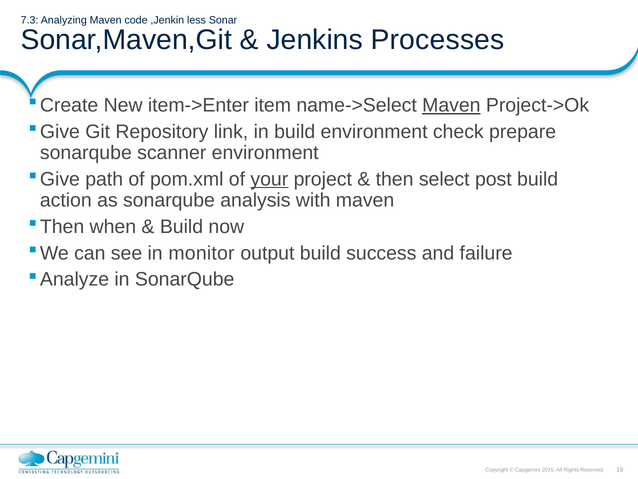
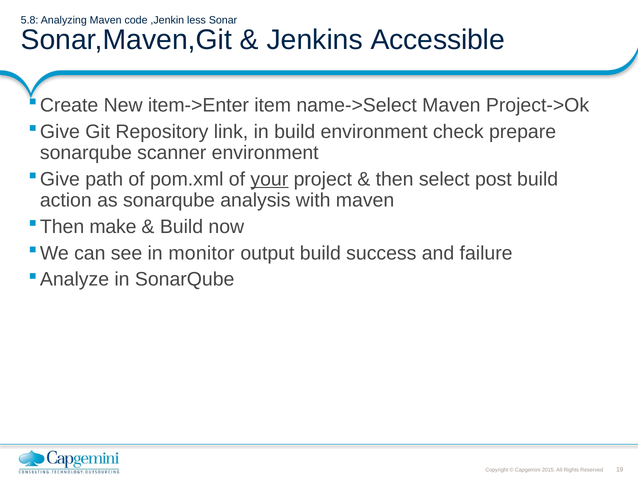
7.3: 7.3 -> 5.8
Processes: Processes -> Accessible
Maven at (451, 105) underline: present -> none
when: when -> make
